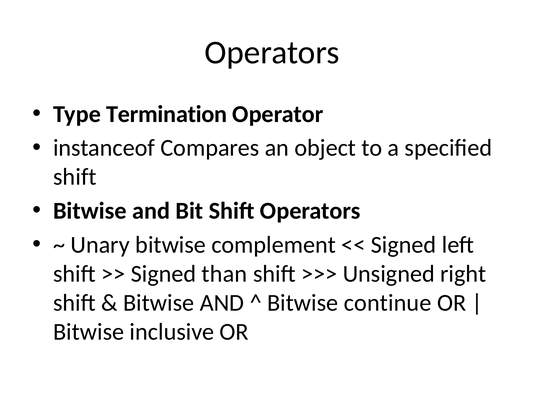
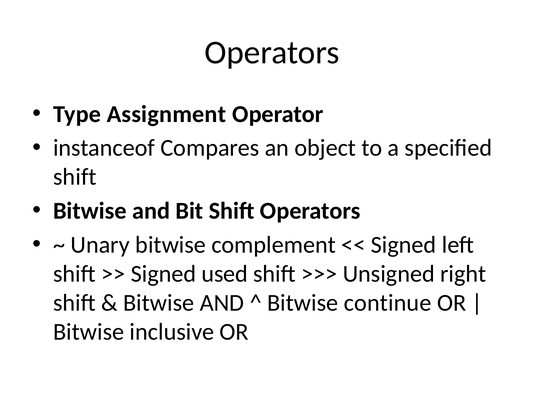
Termination: Termination -> Assignment
than: than -> used
